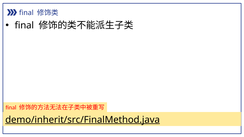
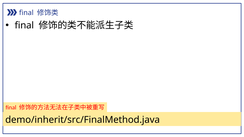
demo/inherit/src/FinalMethod.java underline: present -> none
